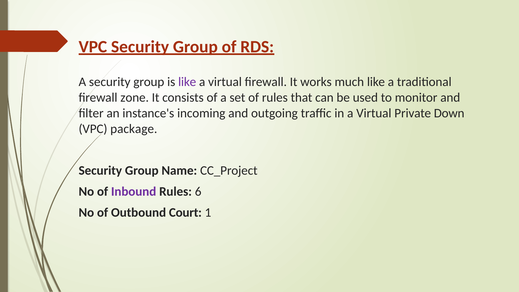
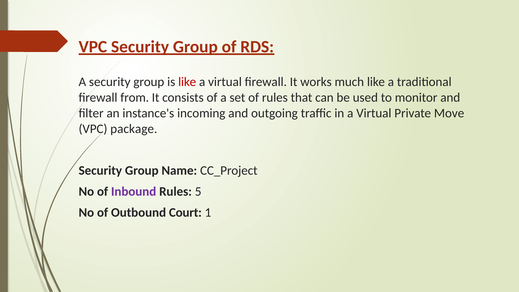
like at (187, 82) colour: purple -> red
zone: zone -> from
Down: Down -> Move
6: 6 -> 5
